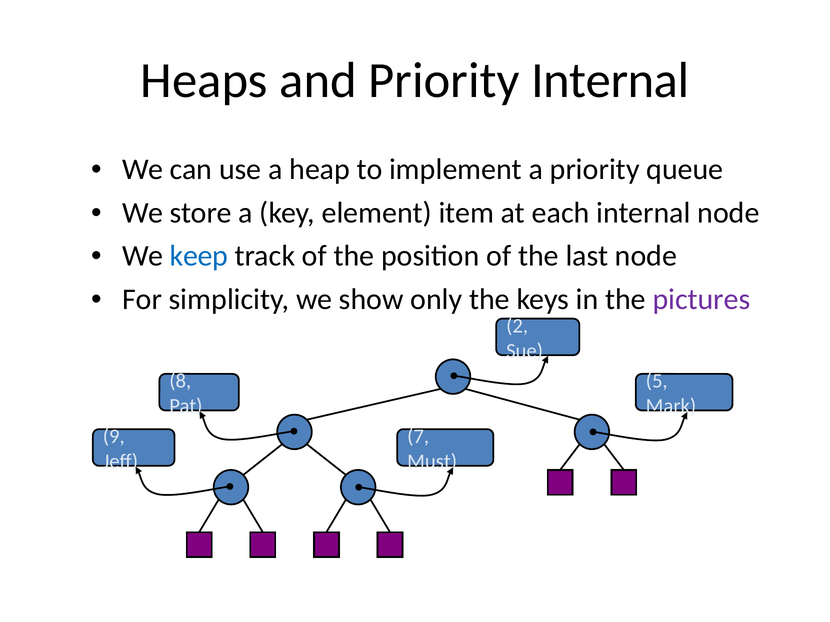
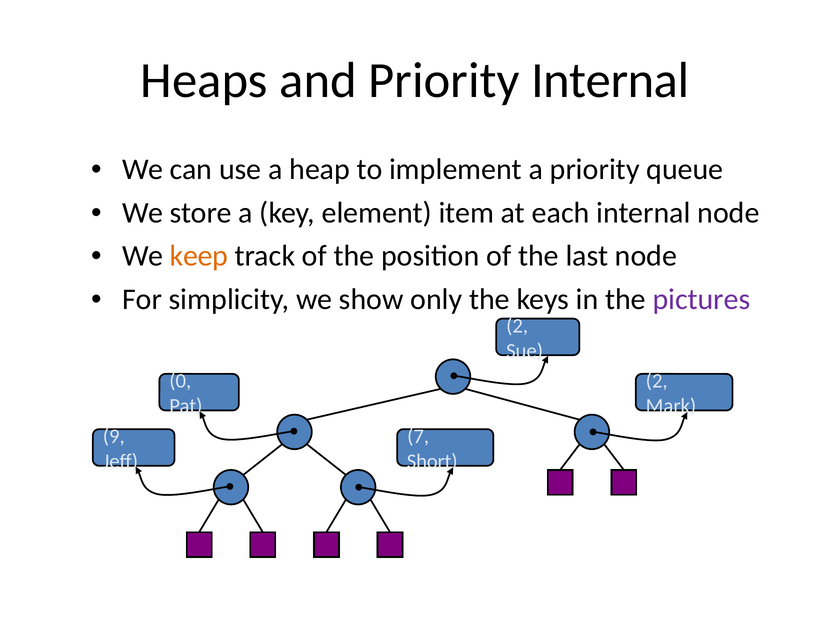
keep colour: blue -> orange
8: 8 -> 0
5 at (657, 381): 5 -> 2
Must: Must -> Short
